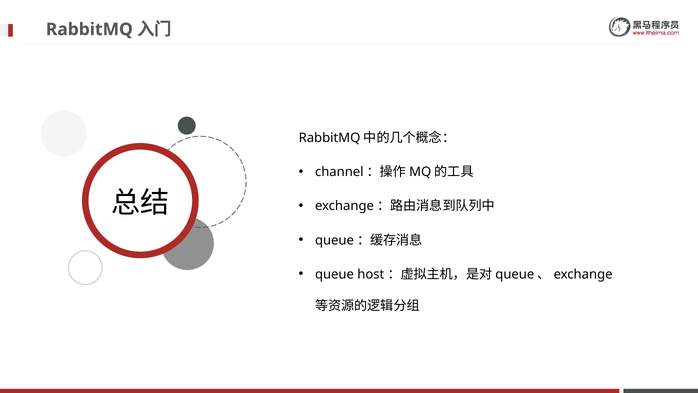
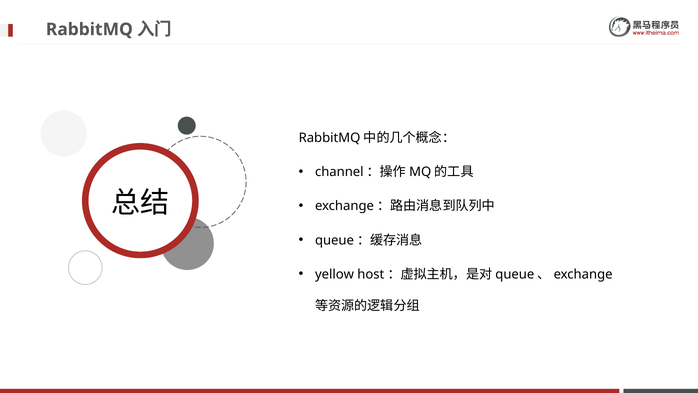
queue: queue -> yellow
